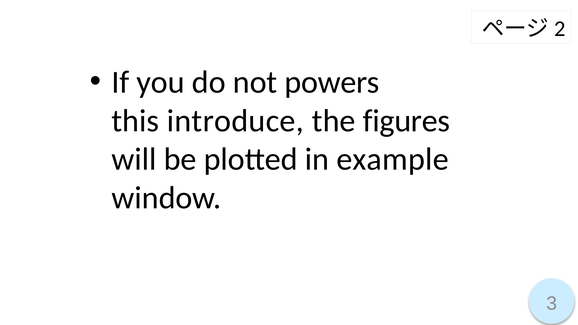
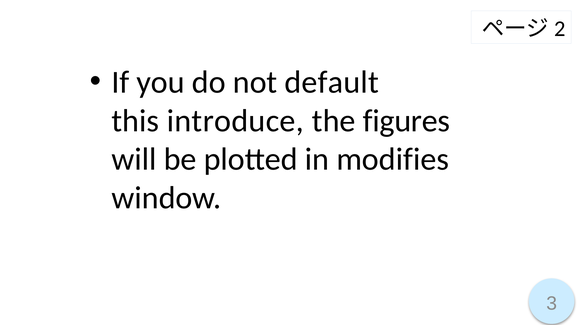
powers: powers -> default
example: example -> modifies
